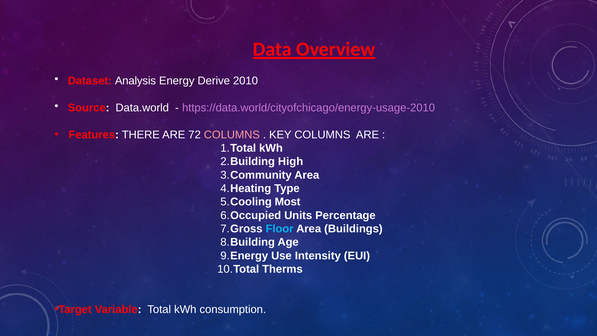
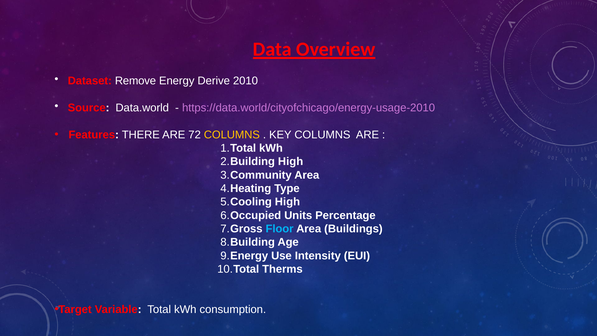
Analysis: Analysis -> Remove
COLUMNS at (232, 135) colour: pink -> yellow
5.Cooling Most: Most -> High
